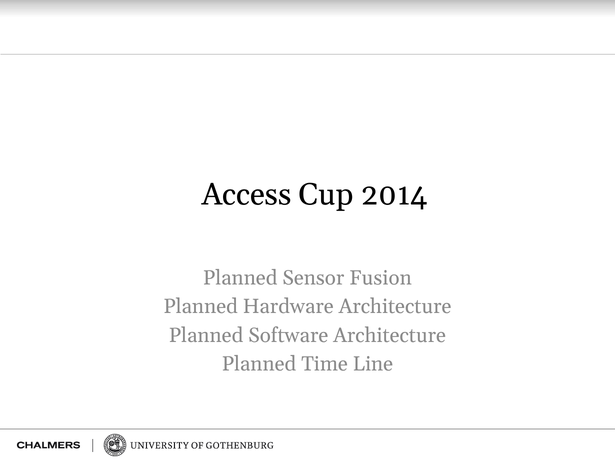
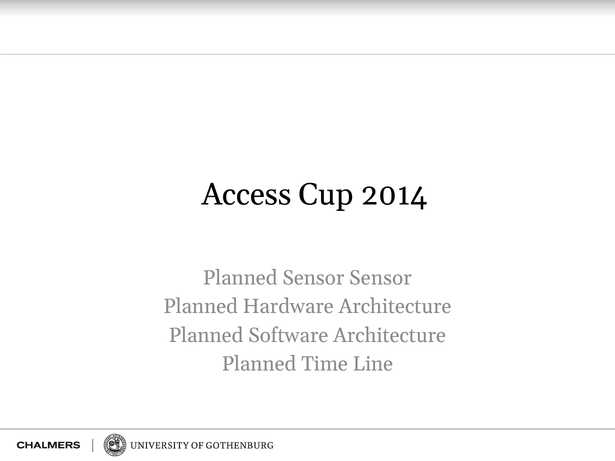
Sensor Fusion: Fusion -> Sensor
